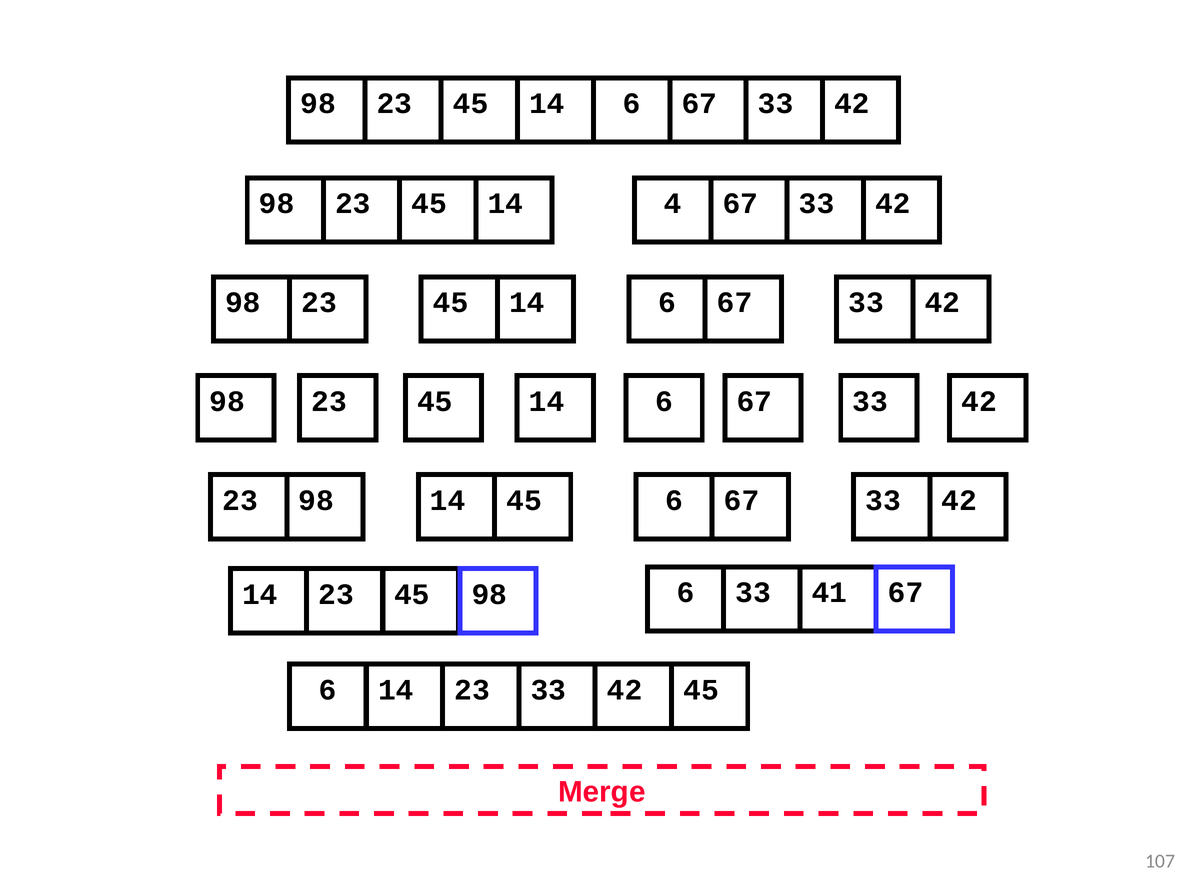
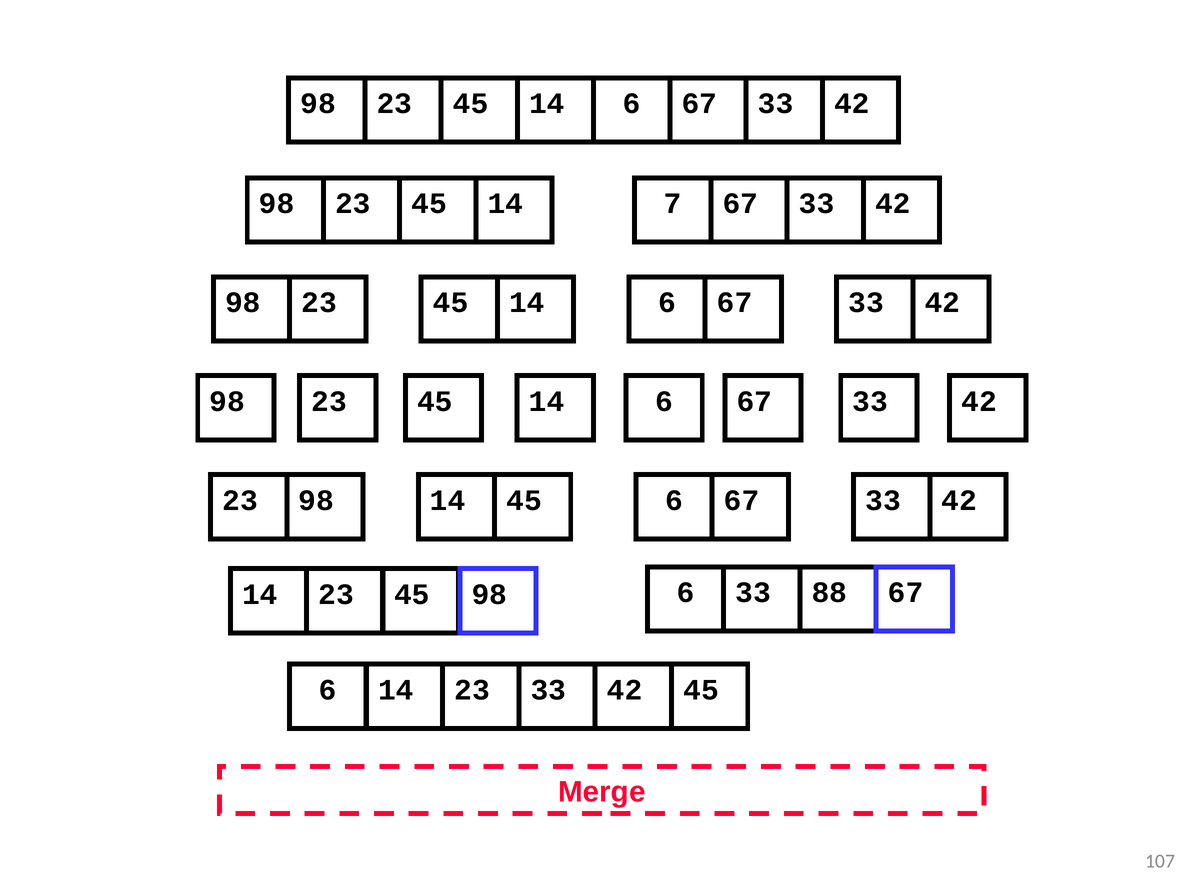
4: 4 -> 7
41: 41 -> 88
